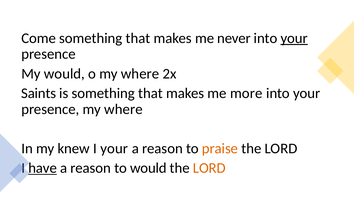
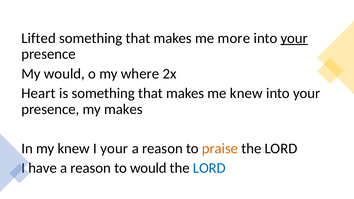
Come: Come -> Lifted
never: never -> more
Saints: Saints -> Heart
me more: more -> knew
presence my where: where -> makes
have underline: present -> none
LORD at (209, 168) colour: orange -> blue
